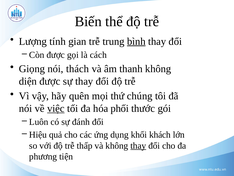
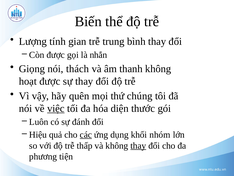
bình underline: present -> none
cách: cách -> nhắn
diện: diện -> hoạt
phối: phối -> diện
các underline: none -> present
khách: khách -> nhóm
